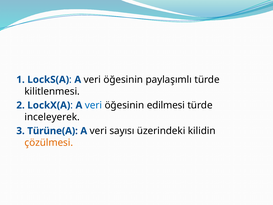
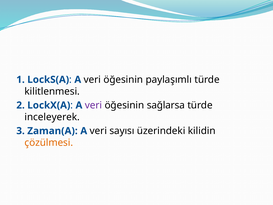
veri at (93, 105) colour: blue -> purple
edilmesi: edilmesi -> sağlarsa
Türüne(A: Türüne(A -> Zaman(A
